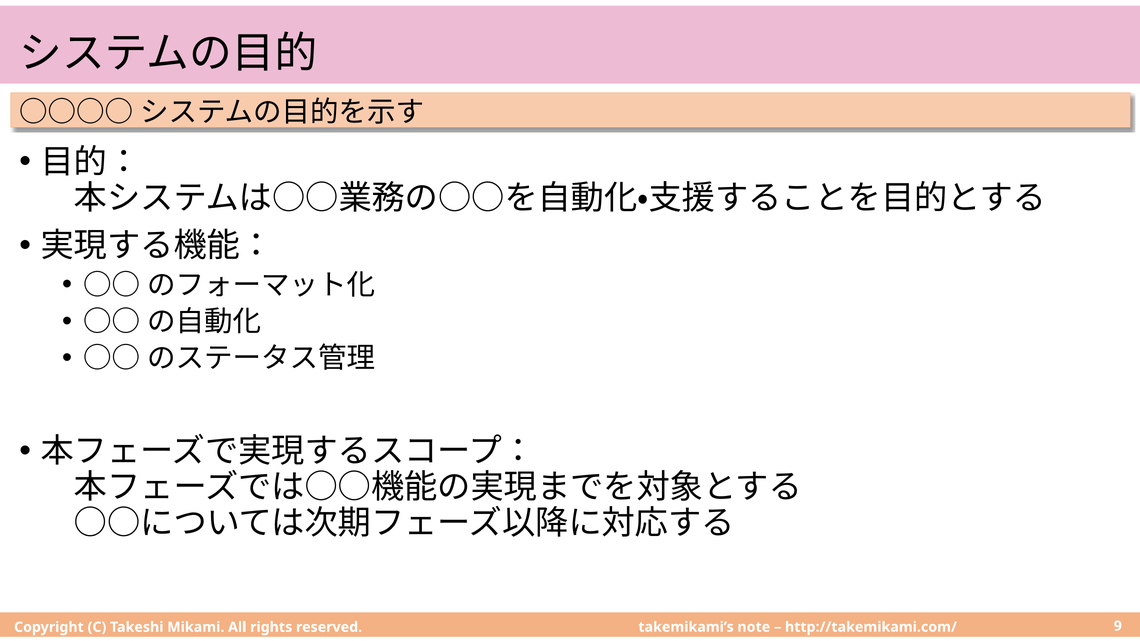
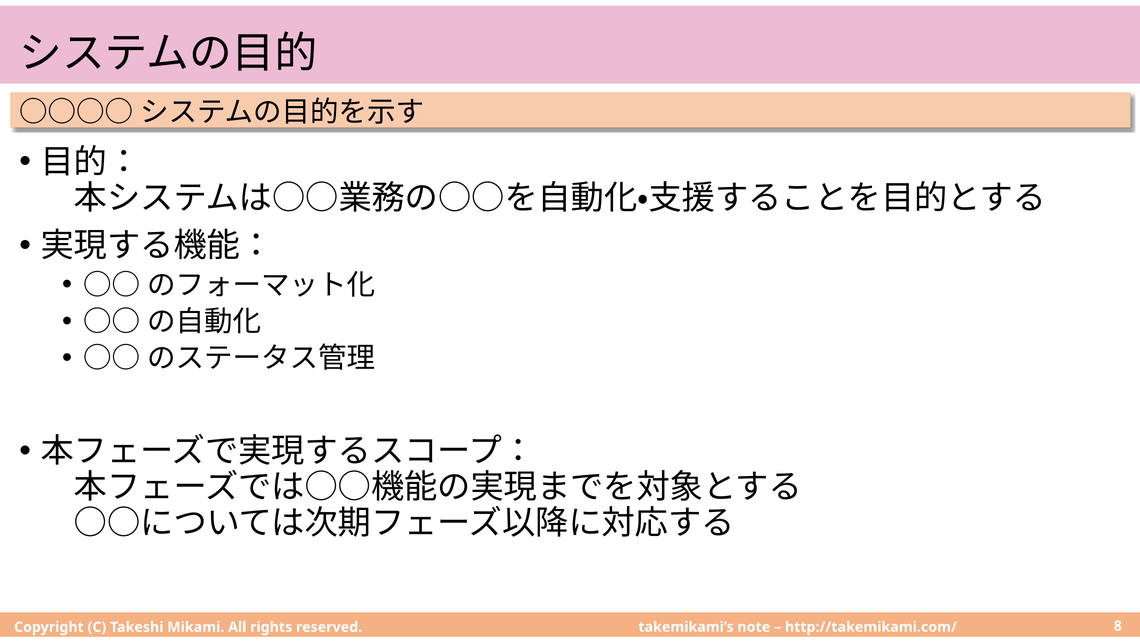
9: 9 -> 8
